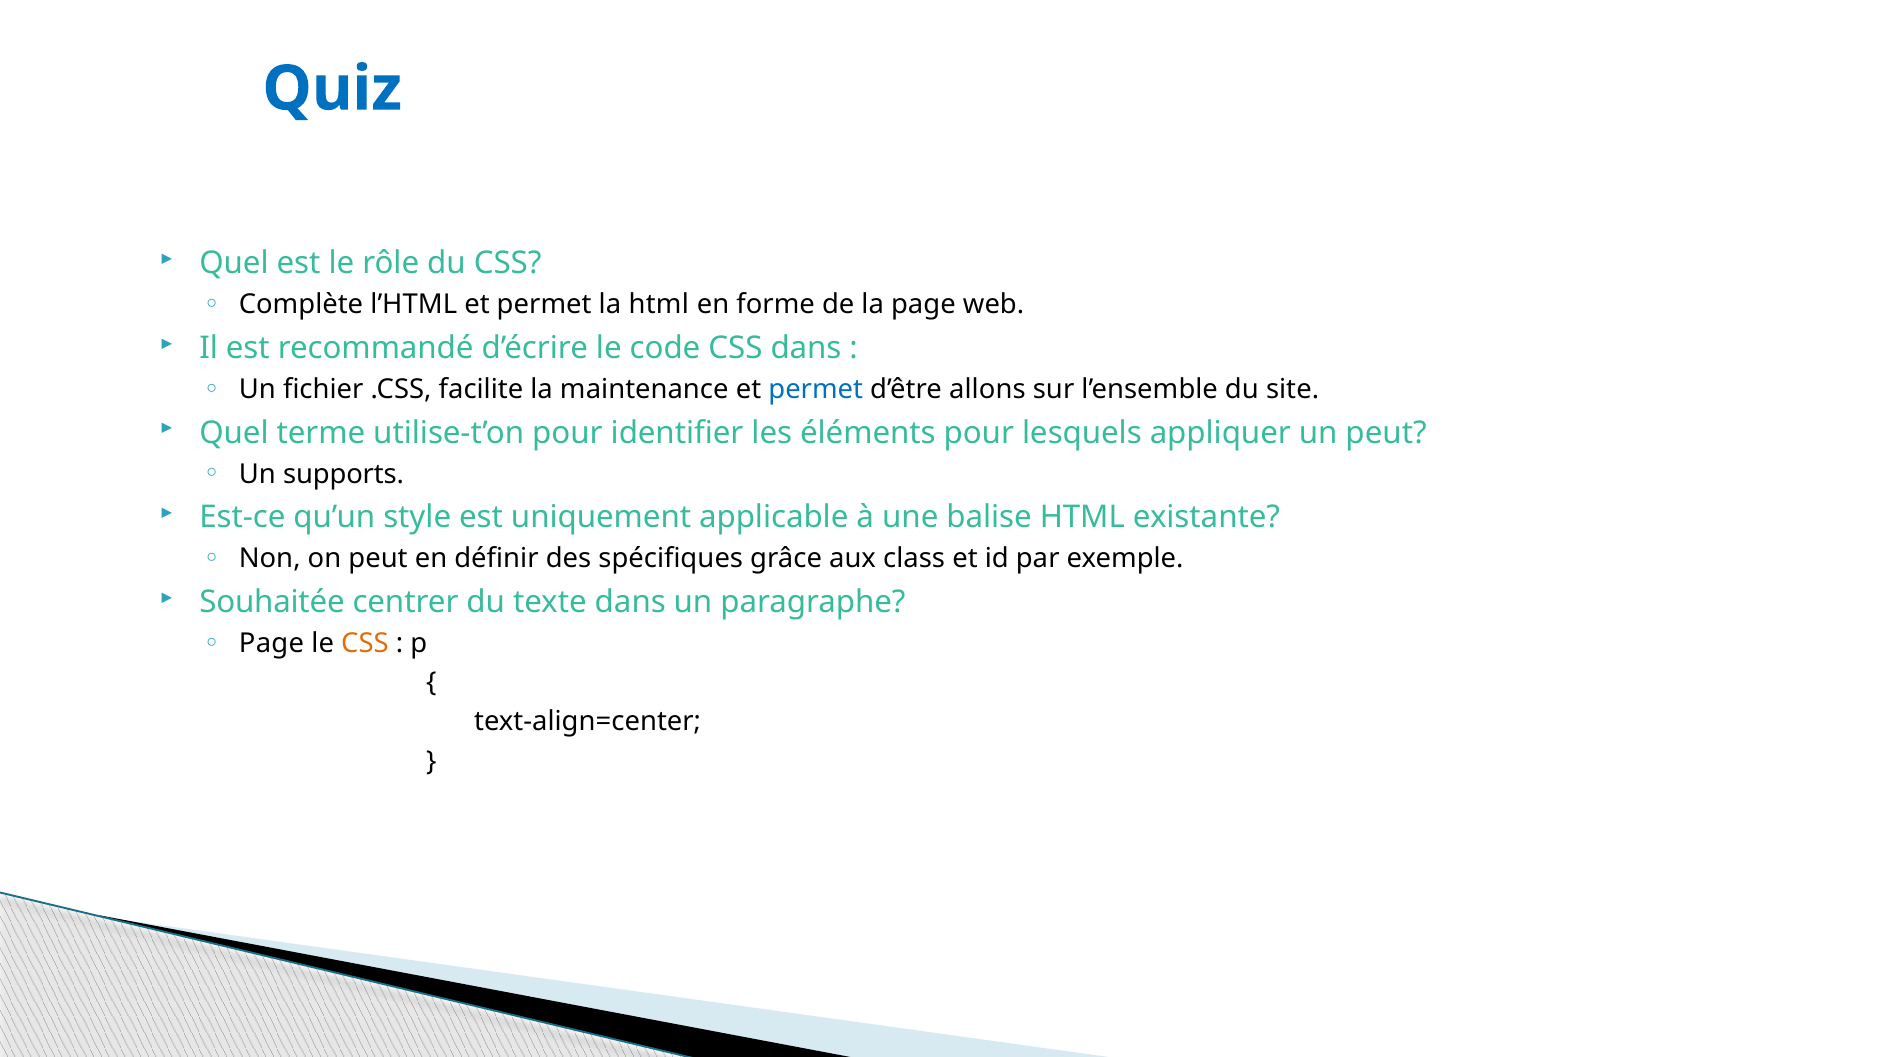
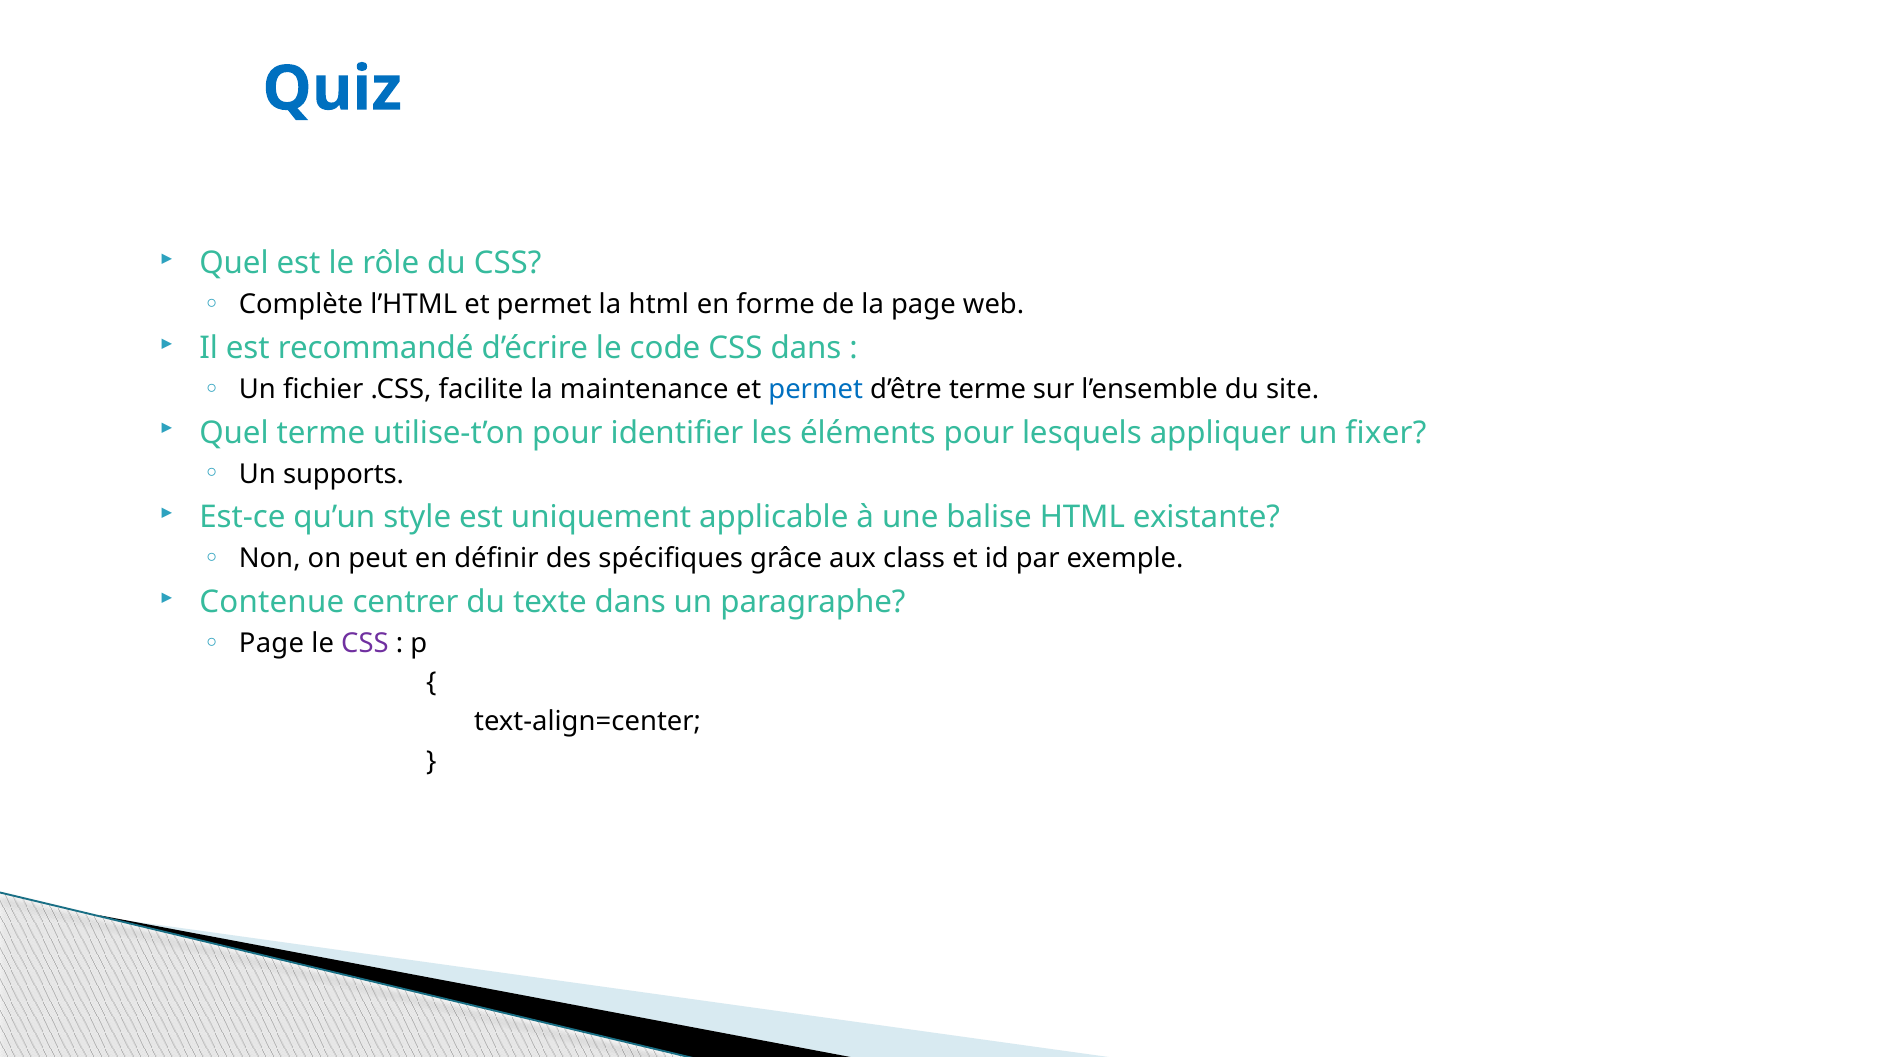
d’être allons: allons -> terme
un peut: peut -> fixer
Souhaitée: Souhaitée -> Contenue
CSS at (365, 643) colour: orange -> purple
